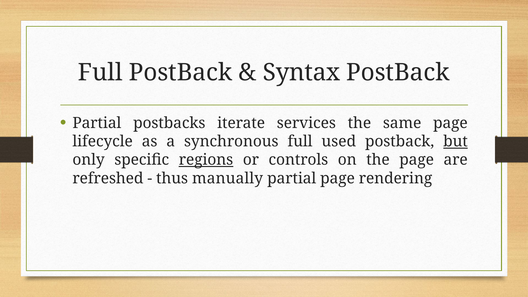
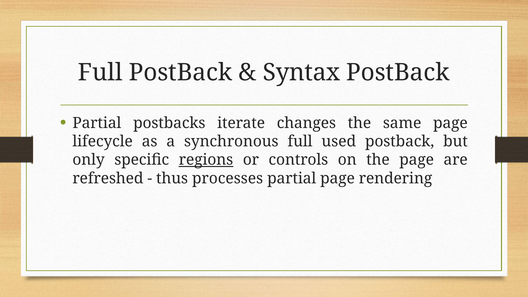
services: services -> changes
but underline: present -> none
manually: manually -> processes
